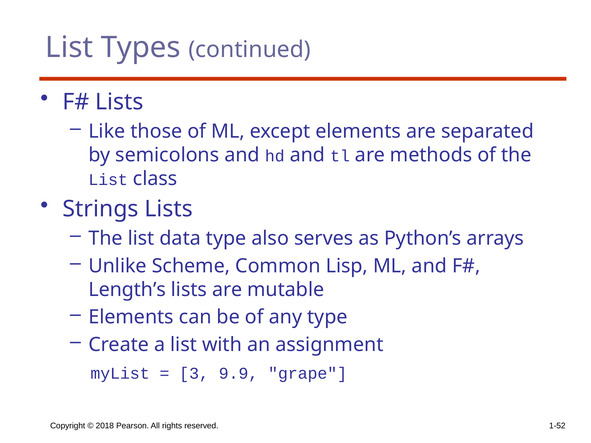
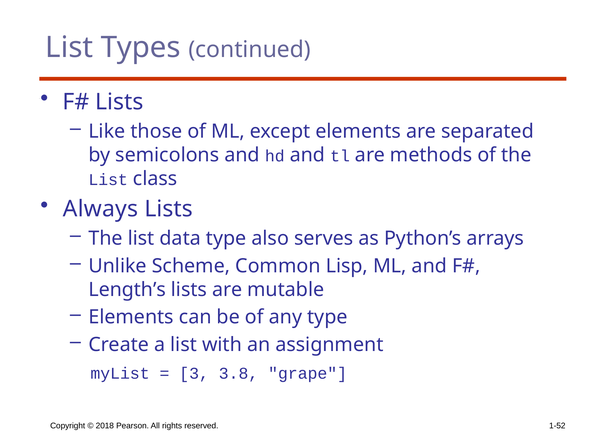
Strings: Strings -> Always
9.9: 9.9 -> 3.8
